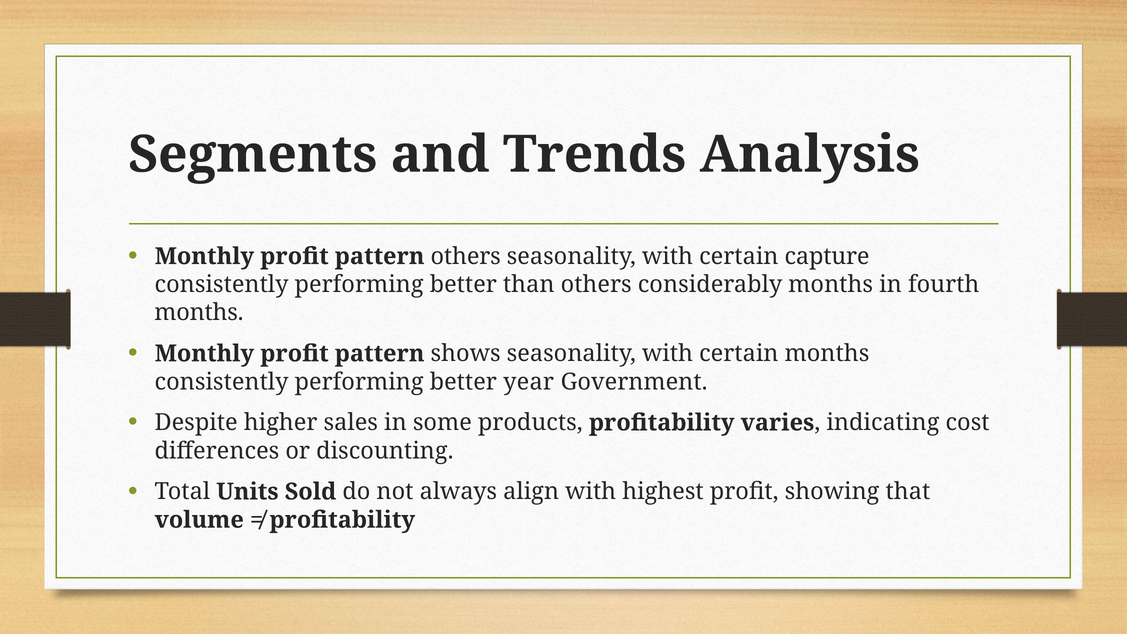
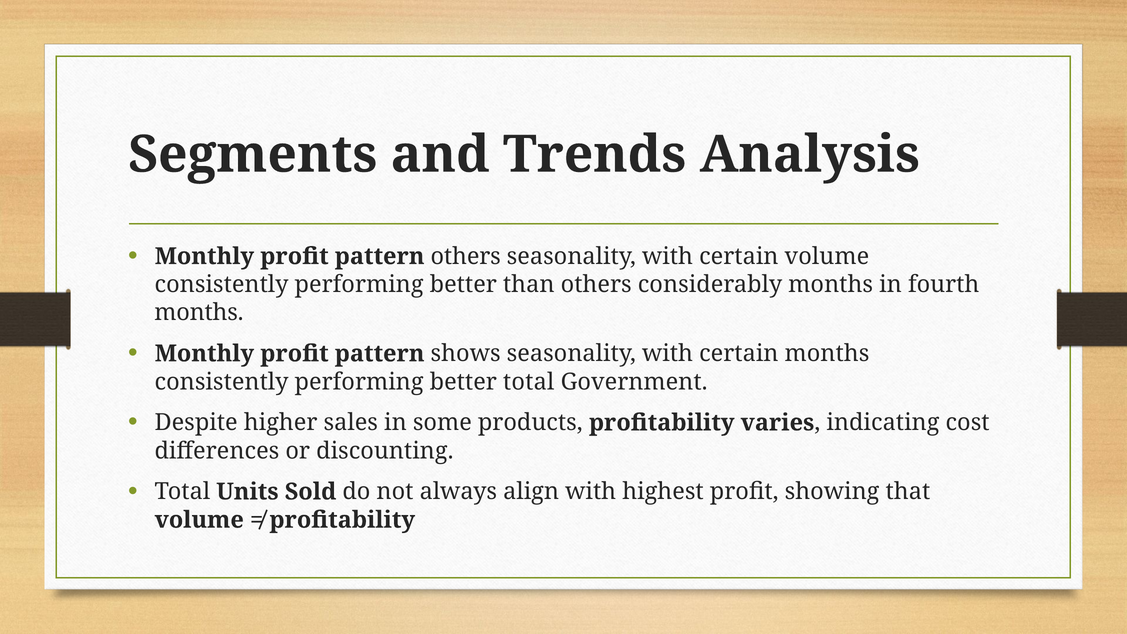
certain capture: capture -> volume
better year: year -> total
